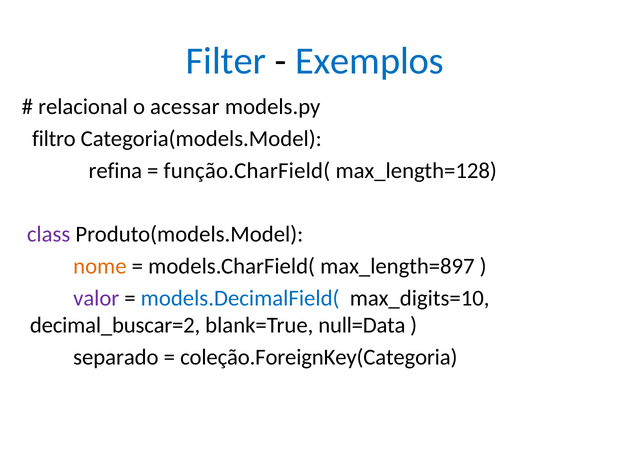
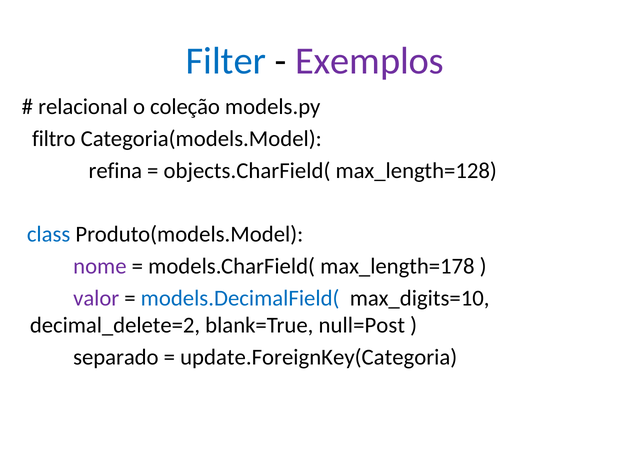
Exemplos colour: blue -> purple
acessar: acessar -> coleção
função.CharField(: função.CharField( -> objects.CharField(
class colour: purple -> blue
nome colour: orange -> purple
max_length=897: max_length=897 -> max_length=178
decimal_buscar=2: decimal_buscar=2 -> decimal_delete=2
null=Data: null=Data -> null=Post
coleção.ForeignKey(Categoria: coleção.ForeignKey(Categoria -> update.ForeignKey(Categoria
